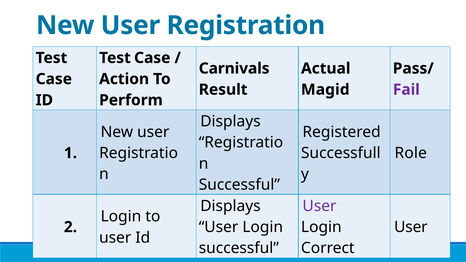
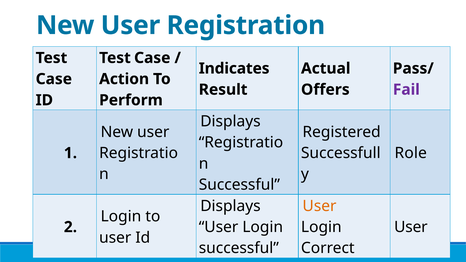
Carnivals: Carnivals -> Indicates
Magid: Magid -> Offers
User at (319, 206) colour: purple -> orange
